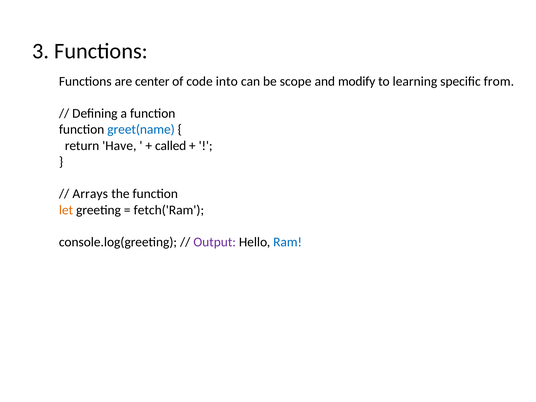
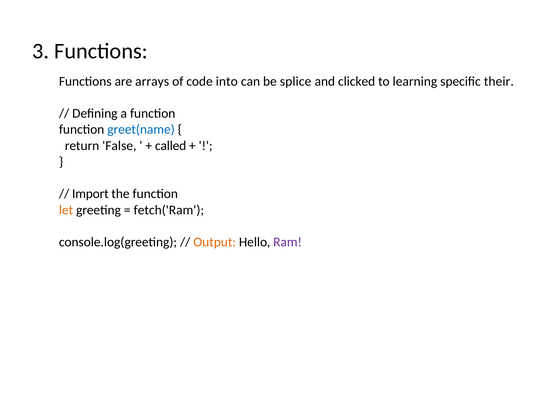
center: center -> arrays
scope: scope -> splice
modify: modify -> clicked
from: from -> their
Have: Have -> False
Arrays: Arrays -> Import
Output colour: purple -> orange
Ram colour: blue -> purple
